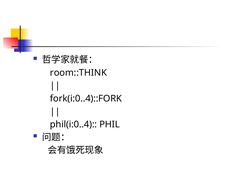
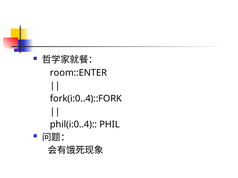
room::THINK: room::THINK -> room::ENTER
